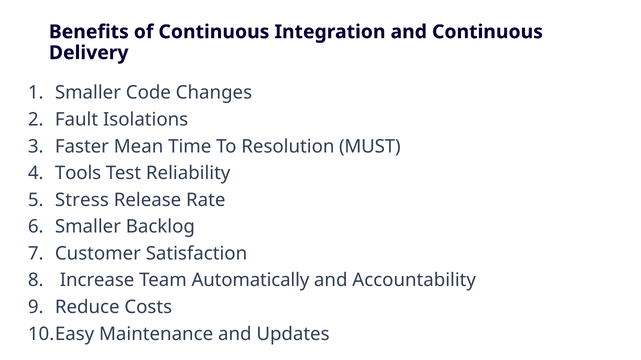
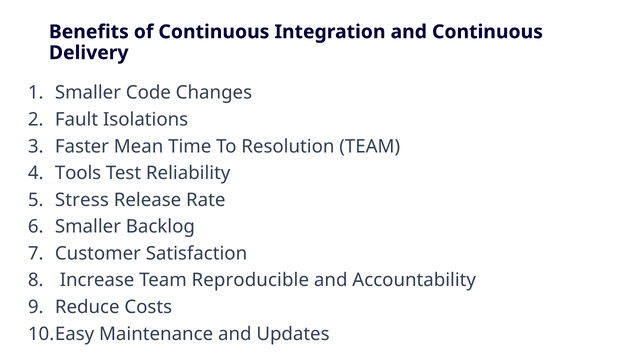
Resolution MUST: MUST -> TEAM
Automatically: Automatically -> Reproducible
